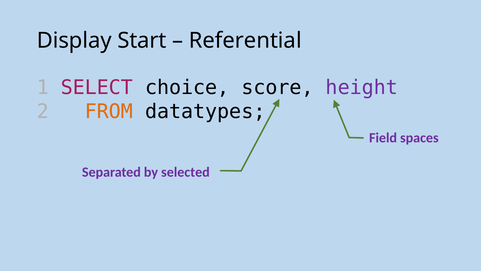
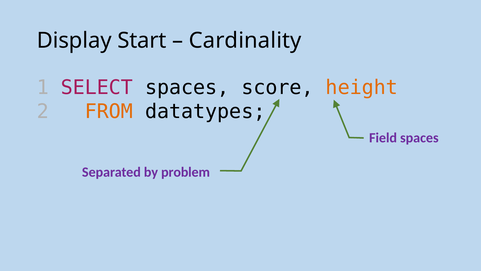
Referential: Referential -> Cardinality
SELECT choice: choice -> spaces
height colour: purple -> orange
selected: selected -> problem
